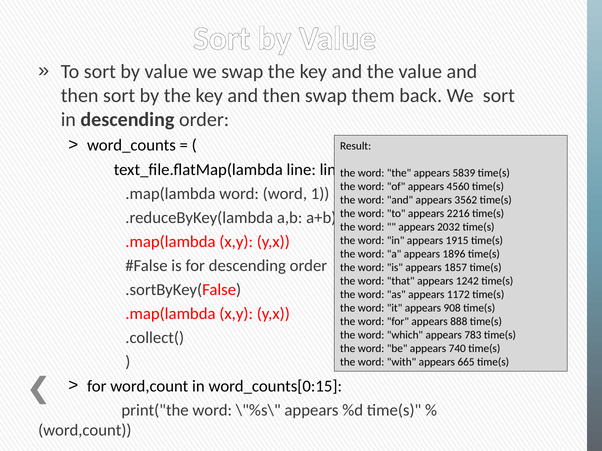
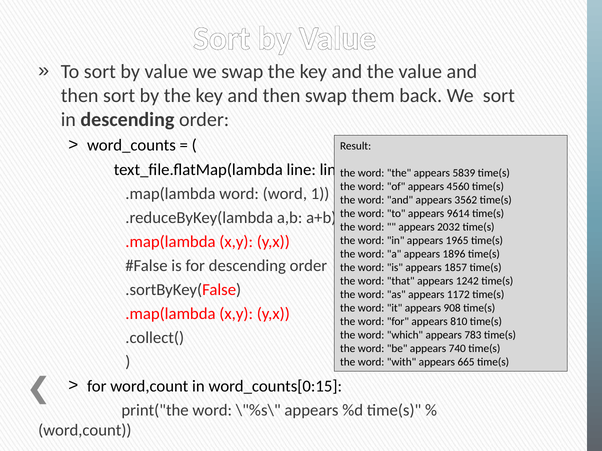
2216: 2216 -> 9614
1915: 1915 -> 1965
888: 888 -> 810
